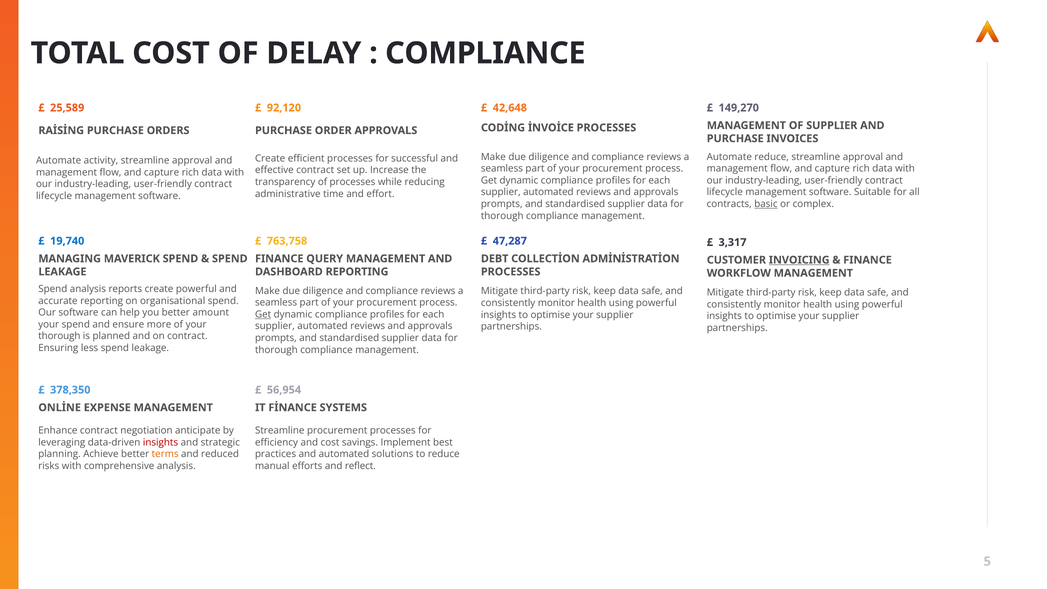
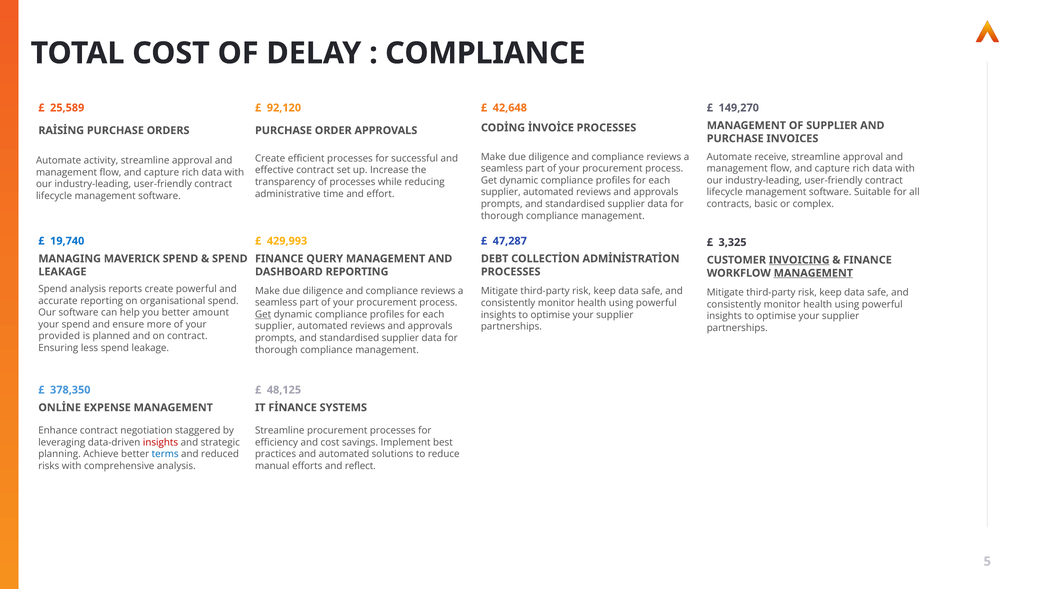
Automate reduce: reduce -> receive
basic underline: present -> none
763,758: 763,758 -> 429,993
3,317: 3,317 -> 3,325
MANAGEMENT at (813, 273) underline: none -> present
thorough at (59, 336): thorough -> provided
56,954: 56,954 -> 48,125
anticipate: anticipate -> staggered
terms colour: orange -> blue
